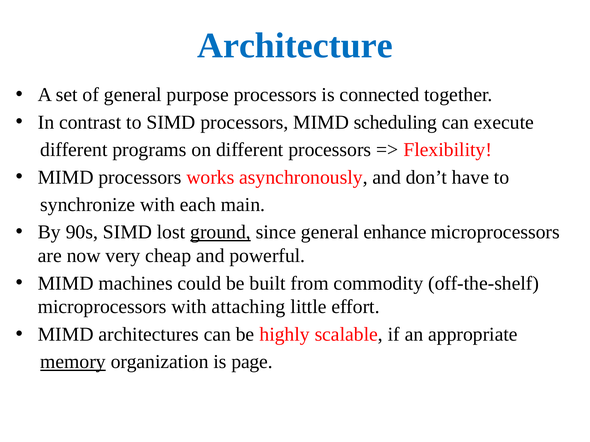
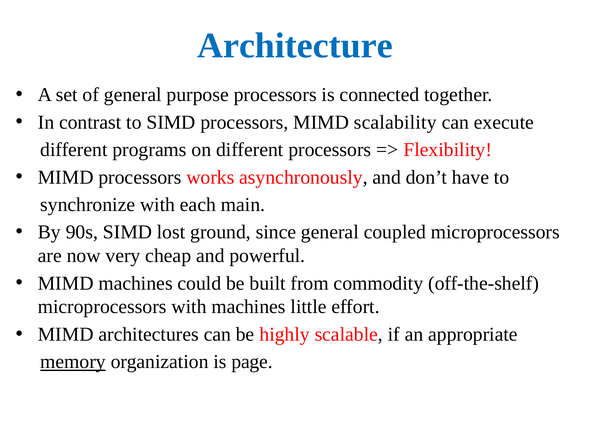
scheduling: scheduling -> scalability
ground underline: present -> none
enhance: enhance -> coupled
with attaching: attaching -> machines
